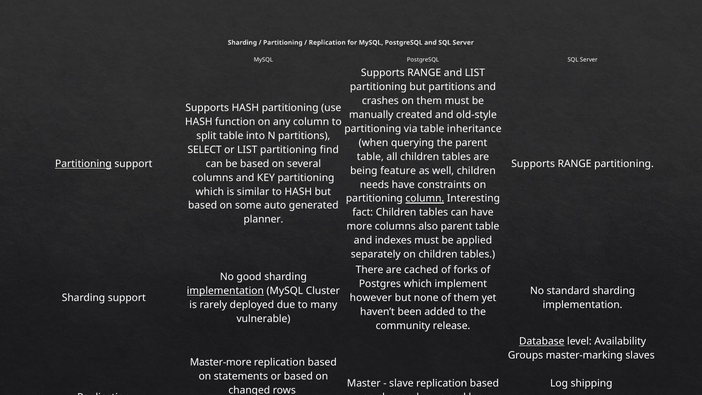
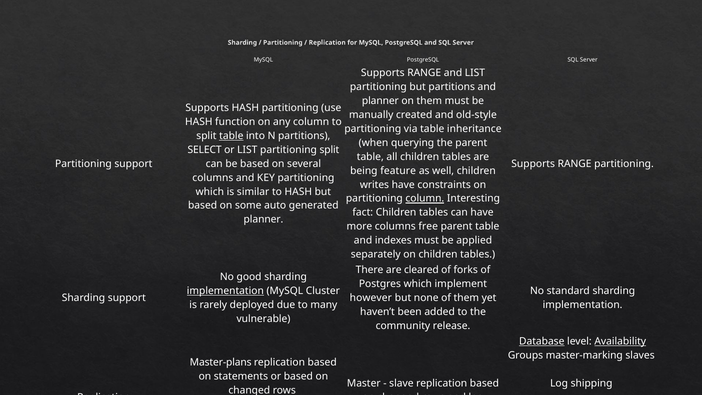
crashes at (380, 101): crashes -> planner
table at (231, 136) underline: none -> present
partitioning find: find -> split
Partitioning at (83, 164) underline: present -> none
needs: needs -> writes
also: also -> free
cached: cached -> cleared
Availability underline: none -> present
Master-more: Master-more -> Master-plans
